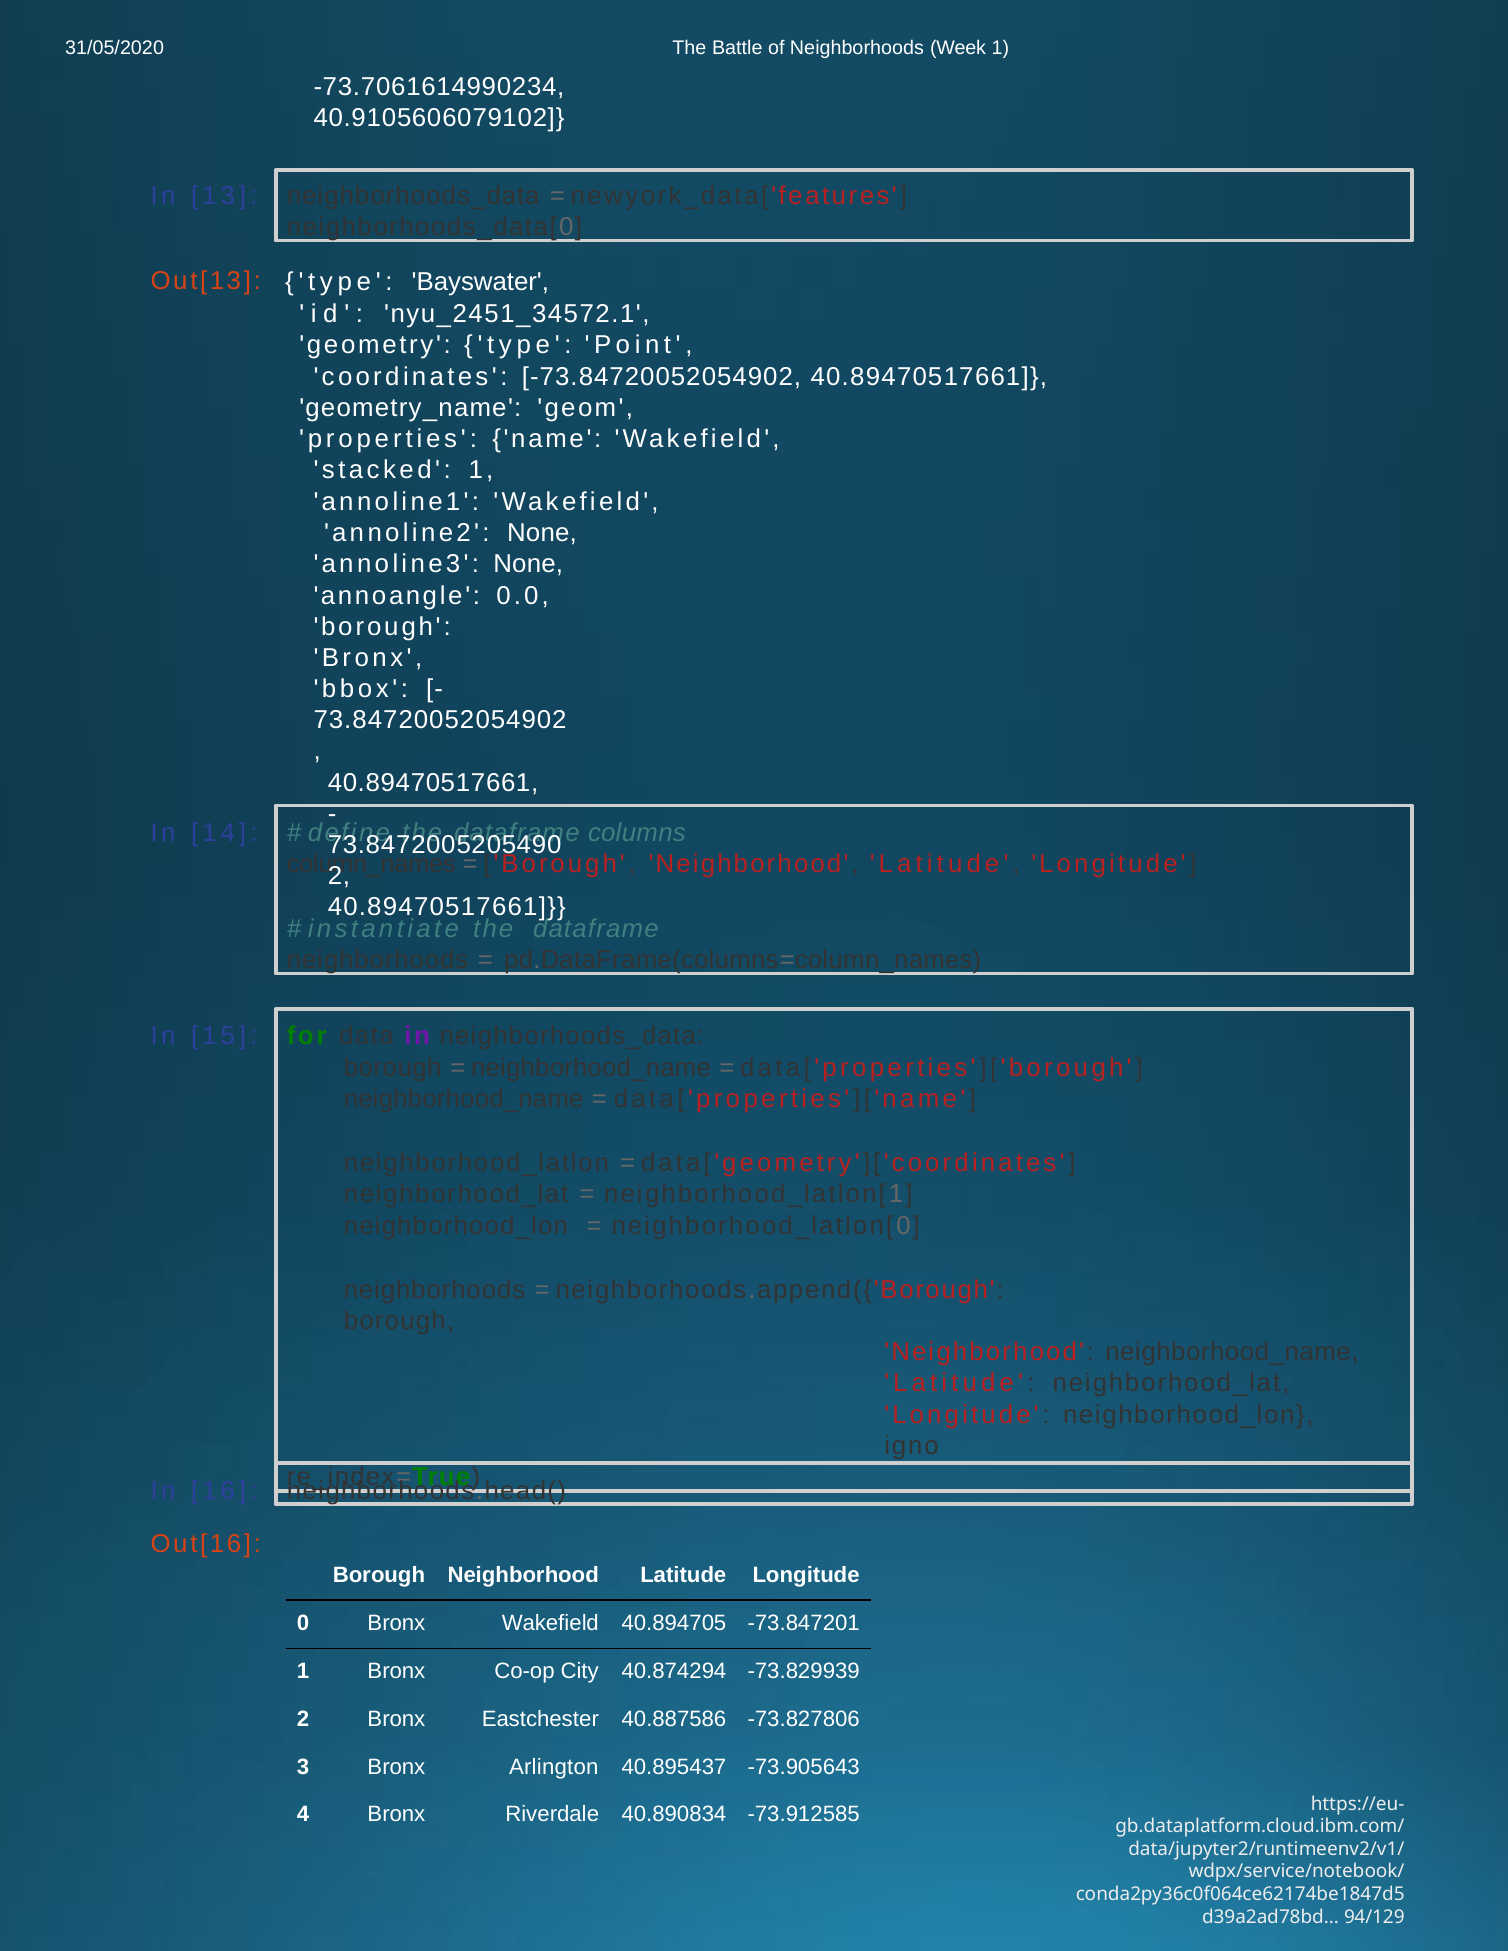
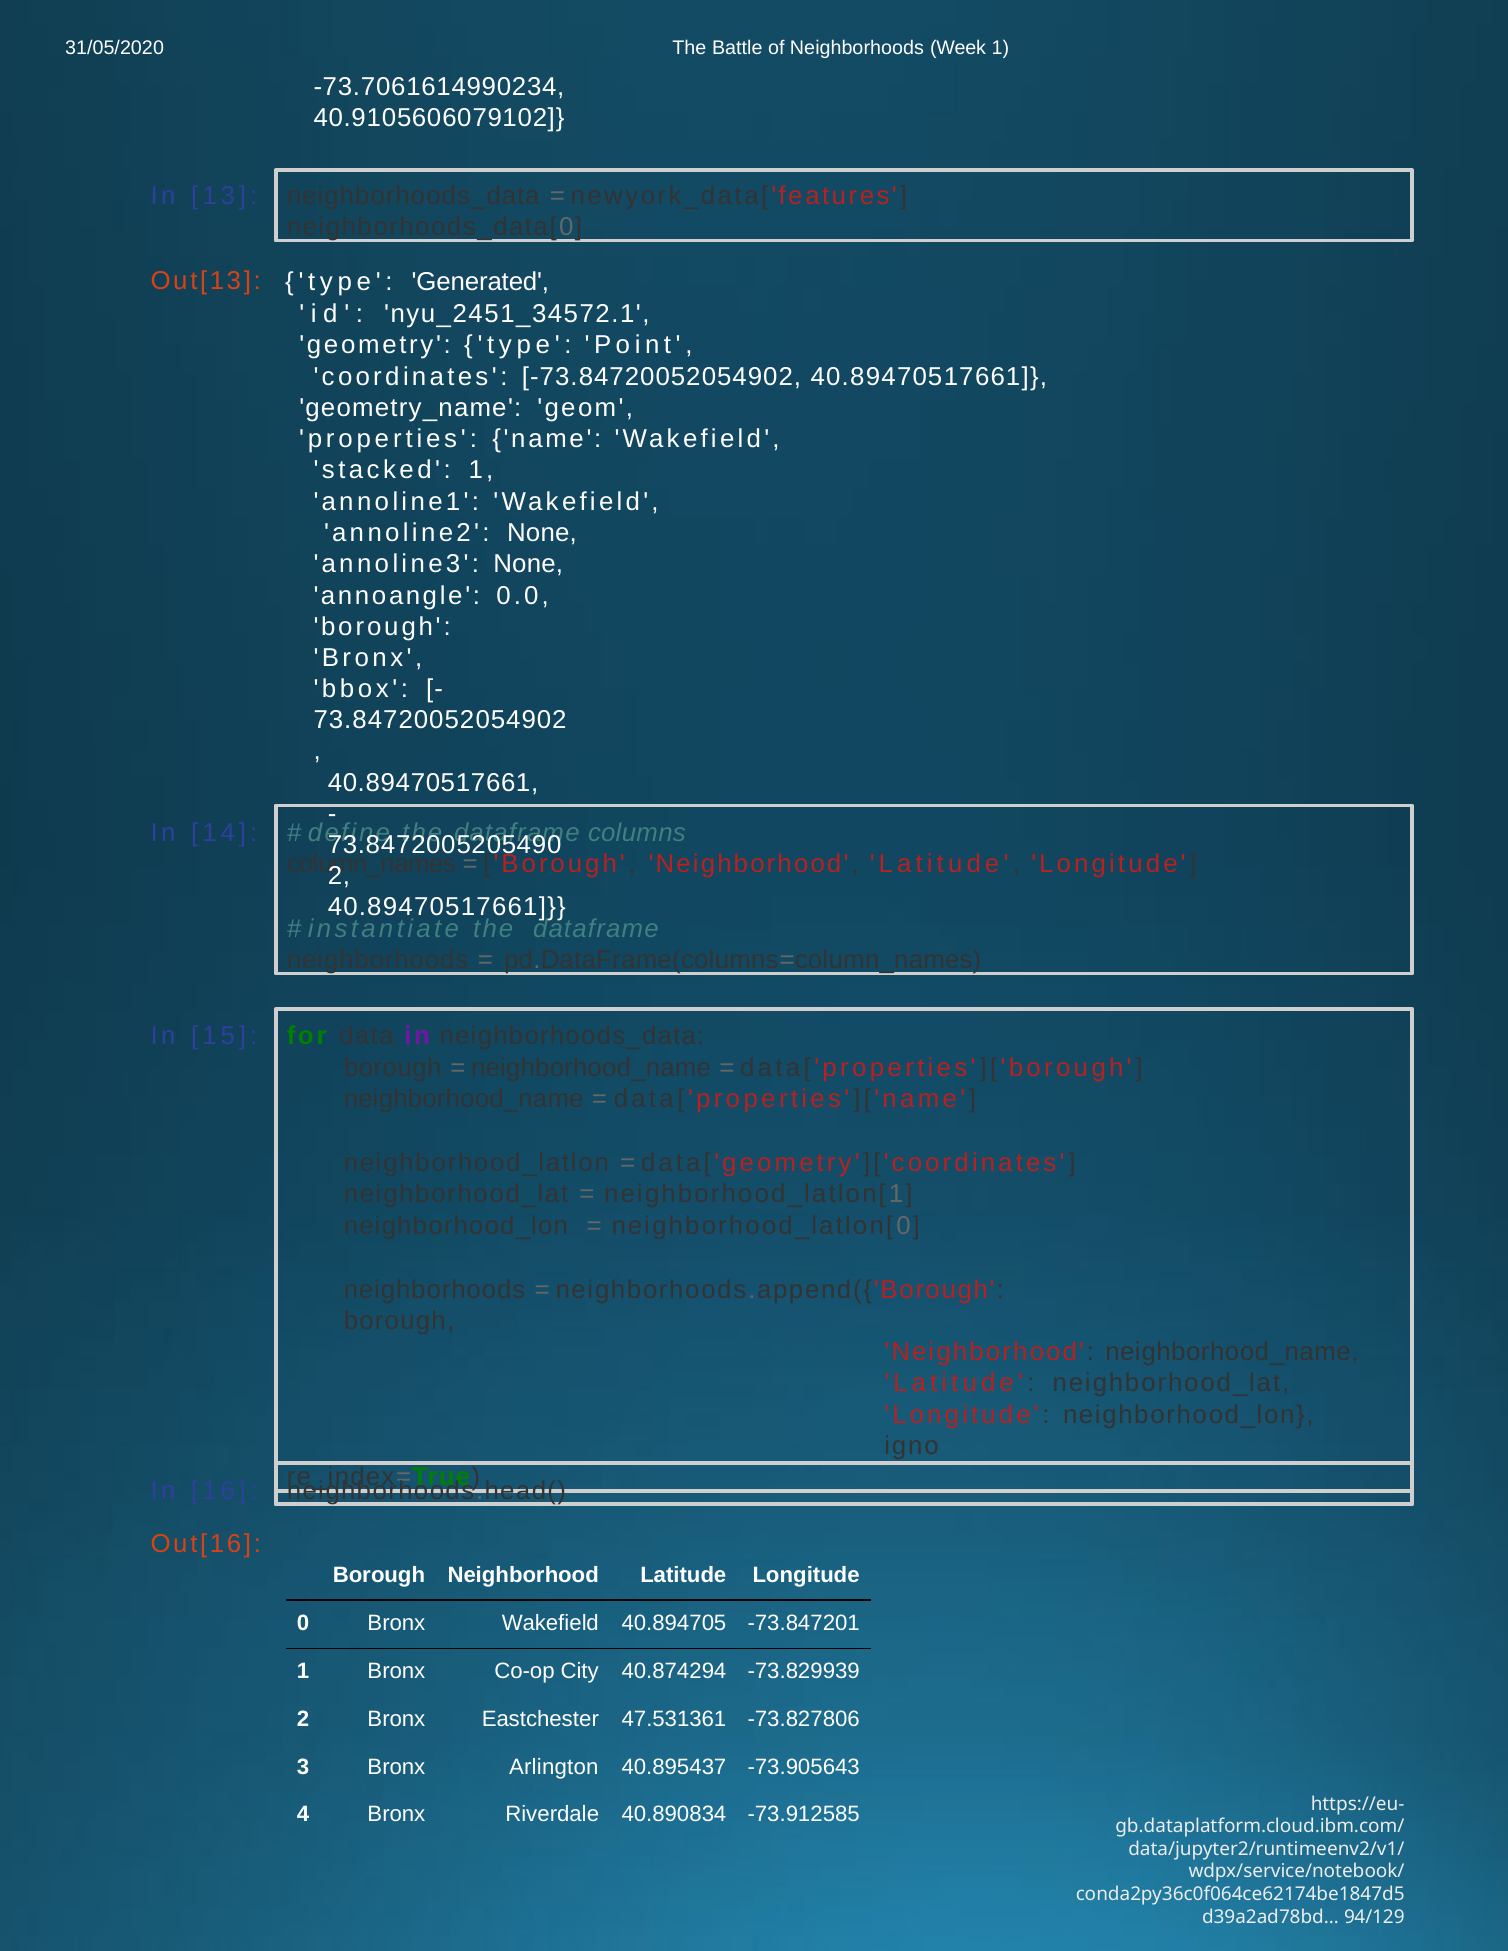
Bayswater: Bayswater -> Generated
40.887586: 40.887586 -> 47.531361
